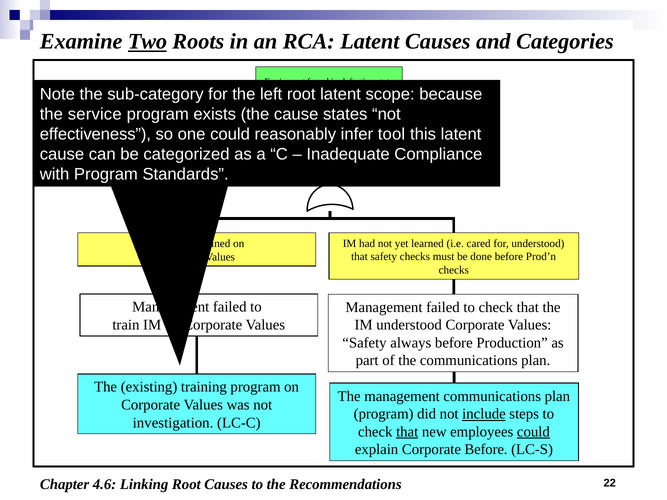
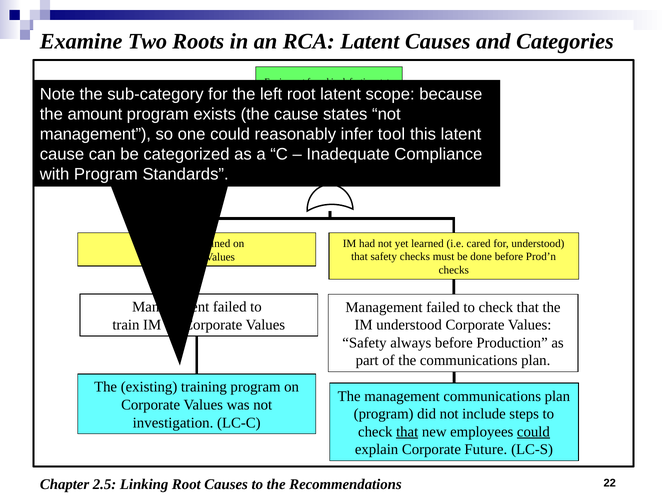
Two underline: present -> none
service: service -> amount
effectiveness at (95, 134): effectiveness -> management
include underline: present -> none
Corporate Before: Before -> Future
4.6: 4.6 -> 2.5
